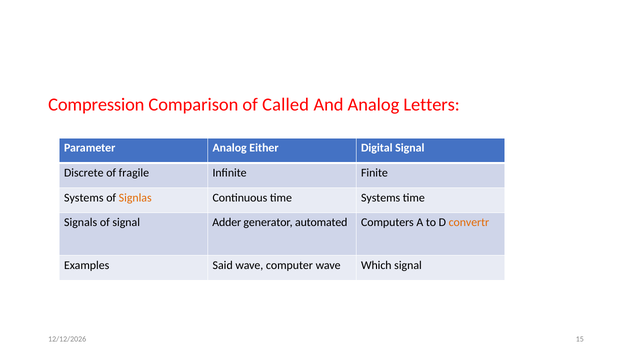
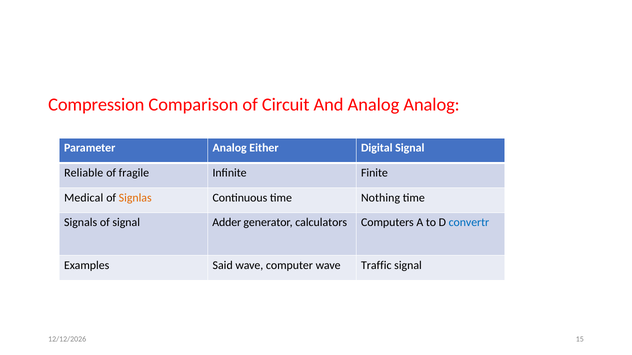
Called: Called -> Circuit
Analog Letters: Letters -> Analog
Discrete: Discrete -> Reliable
Systems at (84, 198): Systems -> Medical
time Systems: Systems -> Nothing
automated: automated -> calculators
convertr colour: orange -> blue
Which: Which -> Traffic
